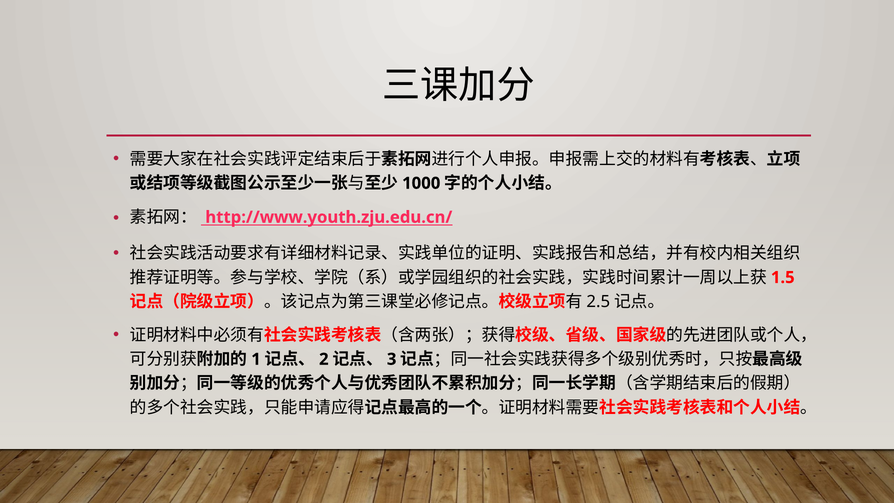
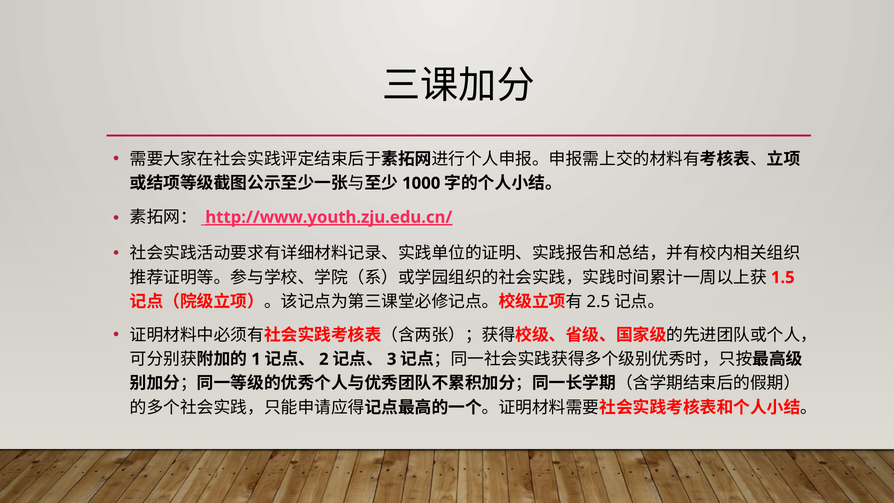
http://www.youth.zju.edu.cn/ underline: none -> present
